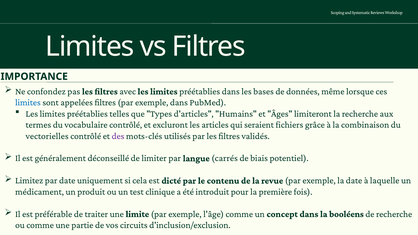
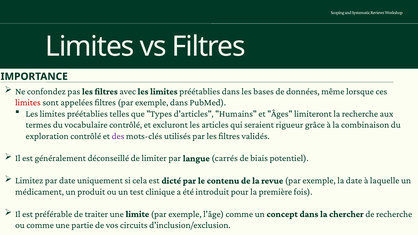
limites at (28, 103) colour: blue -> red
fichiers: fichiers -> rigueur
vectorielles: vectorielles -> exploration
booléens: booléens -> chercher
